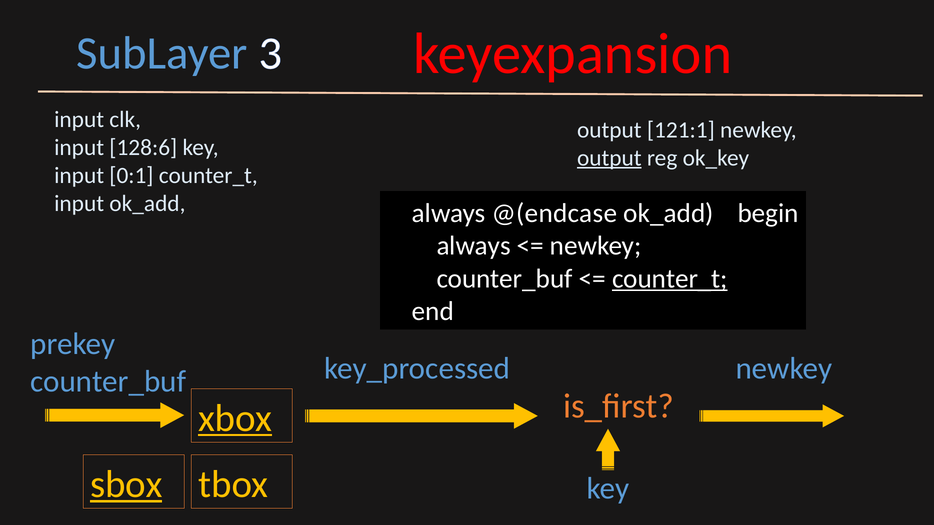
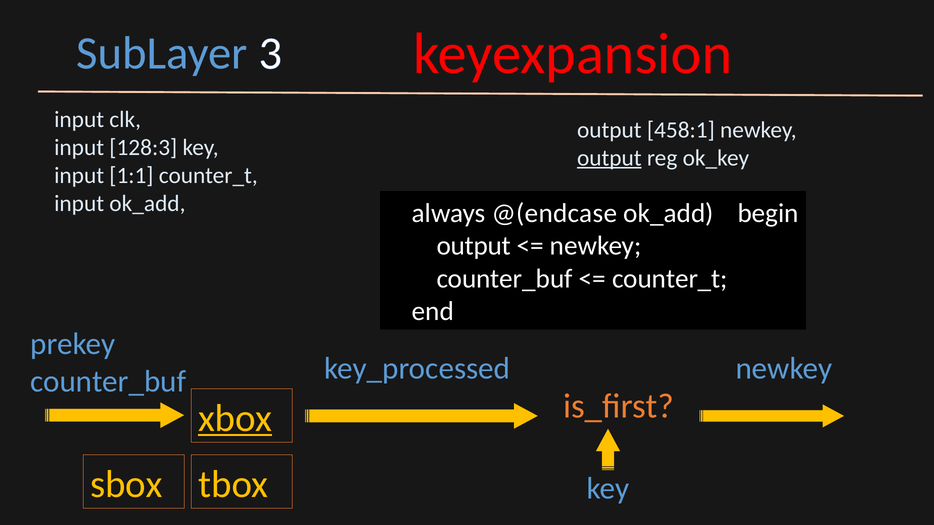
121:1: 121:1 -> 458:1
128:6: 128:6 -> 128:3
0:1: 0:1 -> 1:1
always at (474, 246): always -> output
counter_t at (670, 279) underline: present -> none
sbox underline: present -> none
